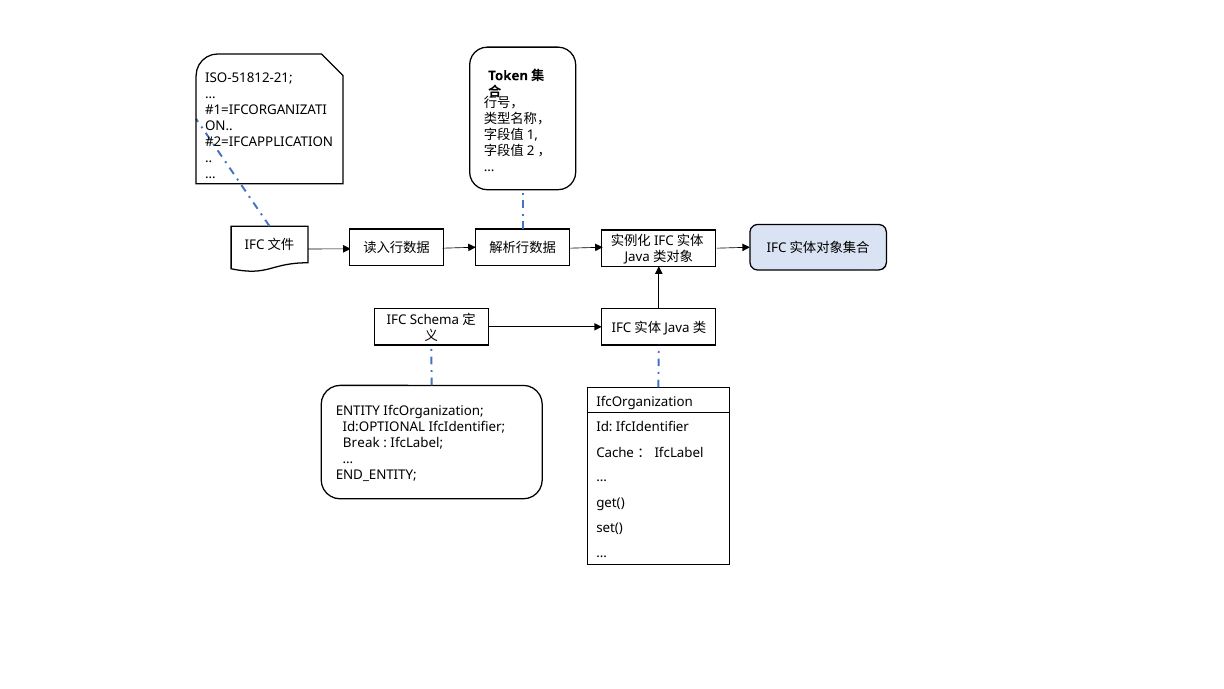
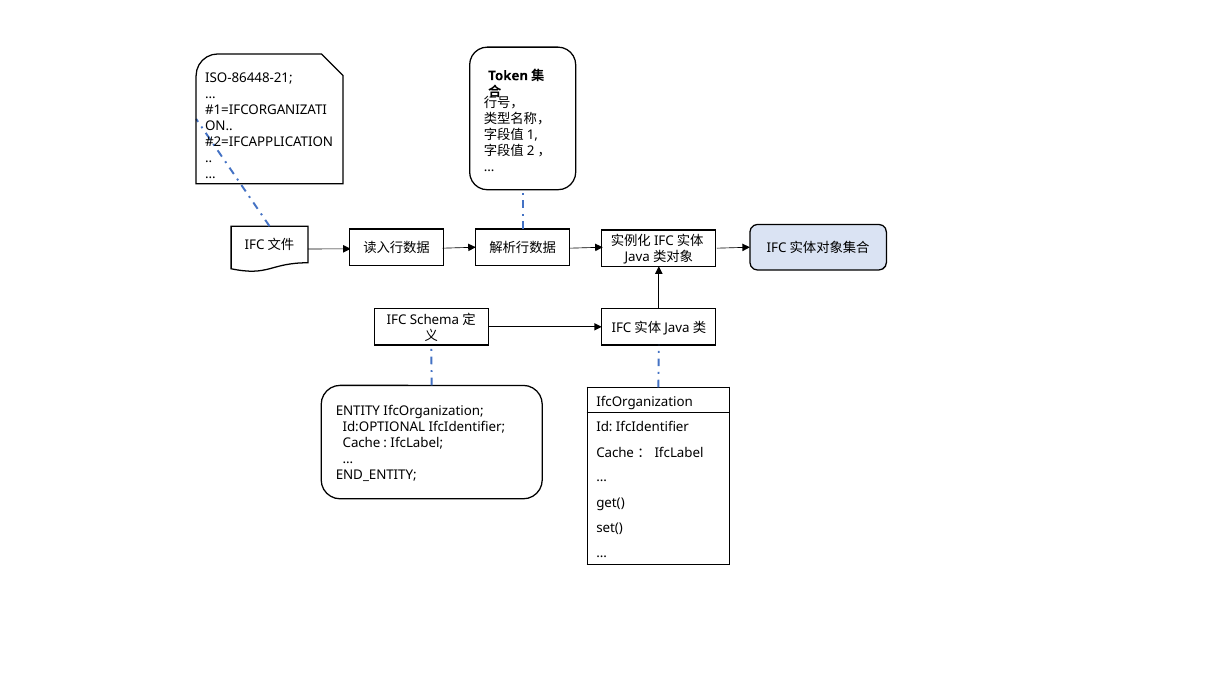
ISO-51812-21: ISO-51812-21 -> ISO-86448-21
Break at (361, 443): Break -> Cache
